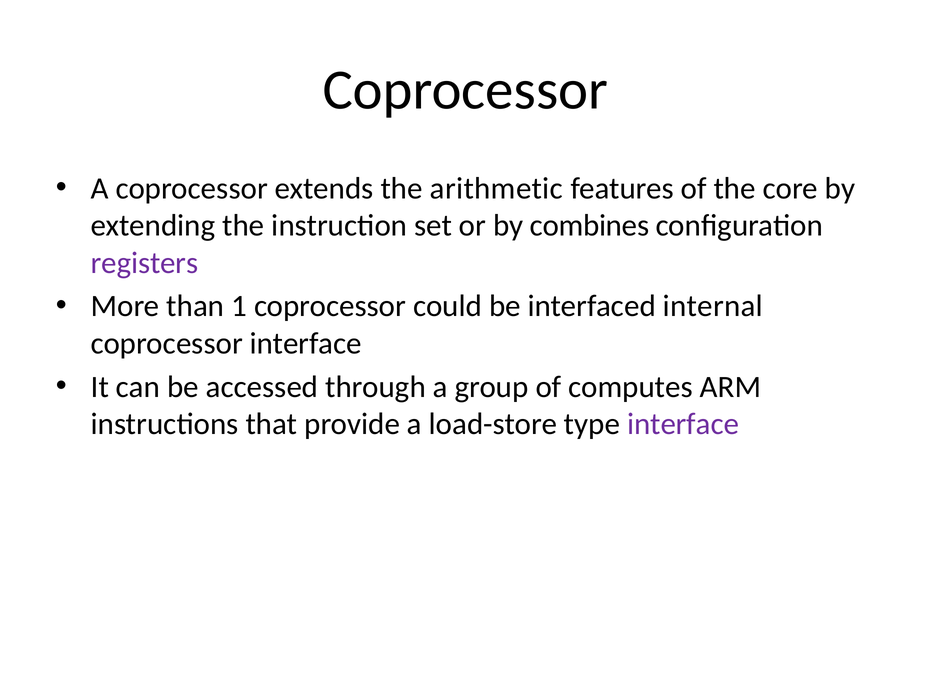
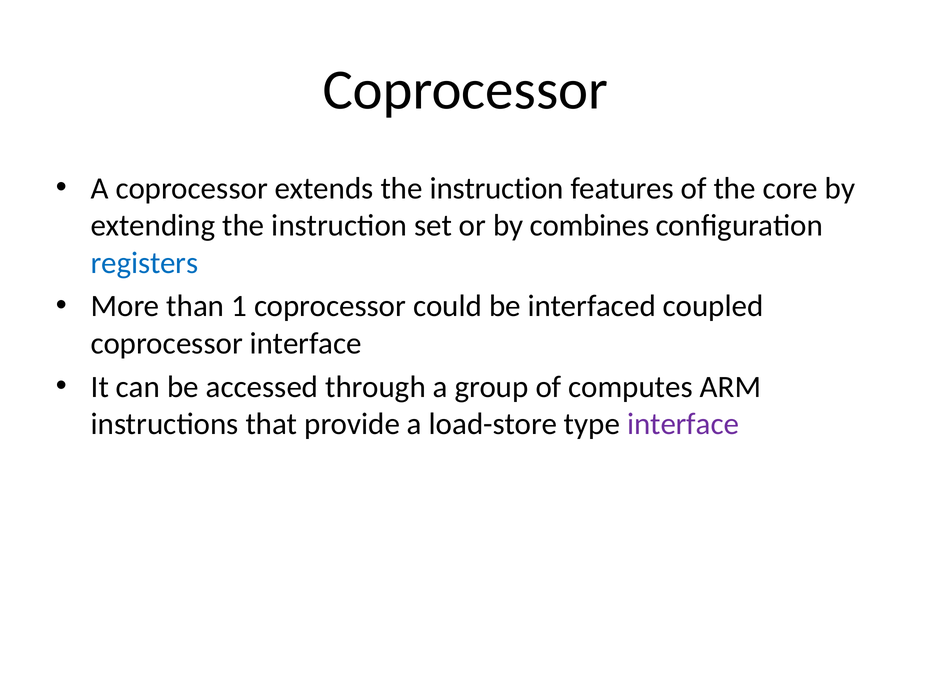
extends the arithmetic: arithmetic -> instruction
registers colour: purple -> blue
internal: internal -> coupled
